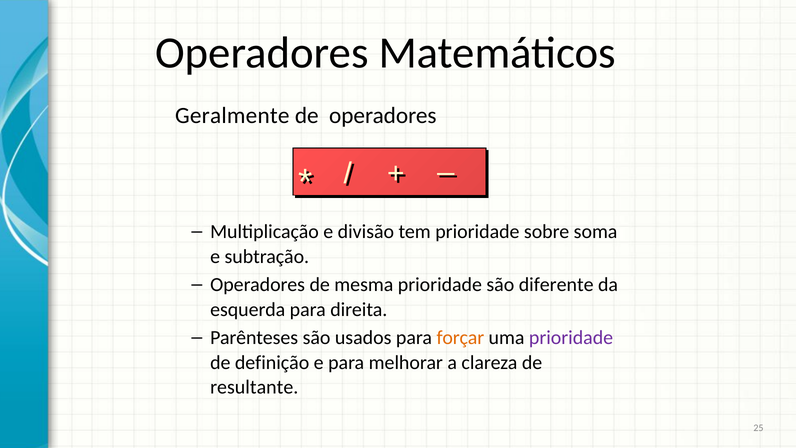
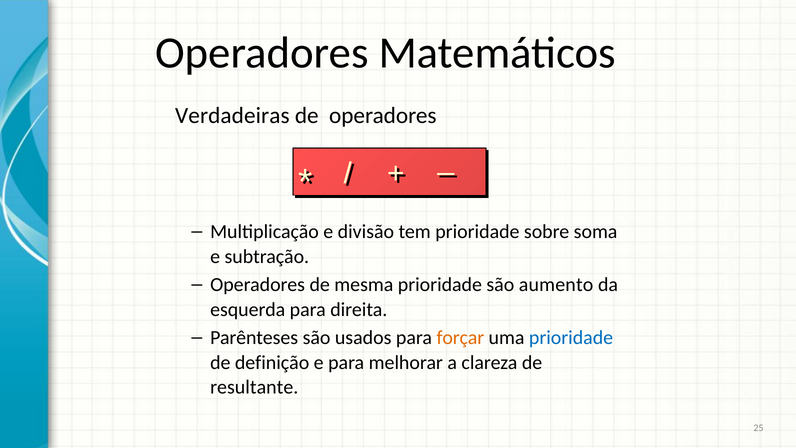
Geralmente: Geralmente -> Verdadeiras
diferente: diferente -> aumento
prioridade at (571, 338) colour: purple -> blue
